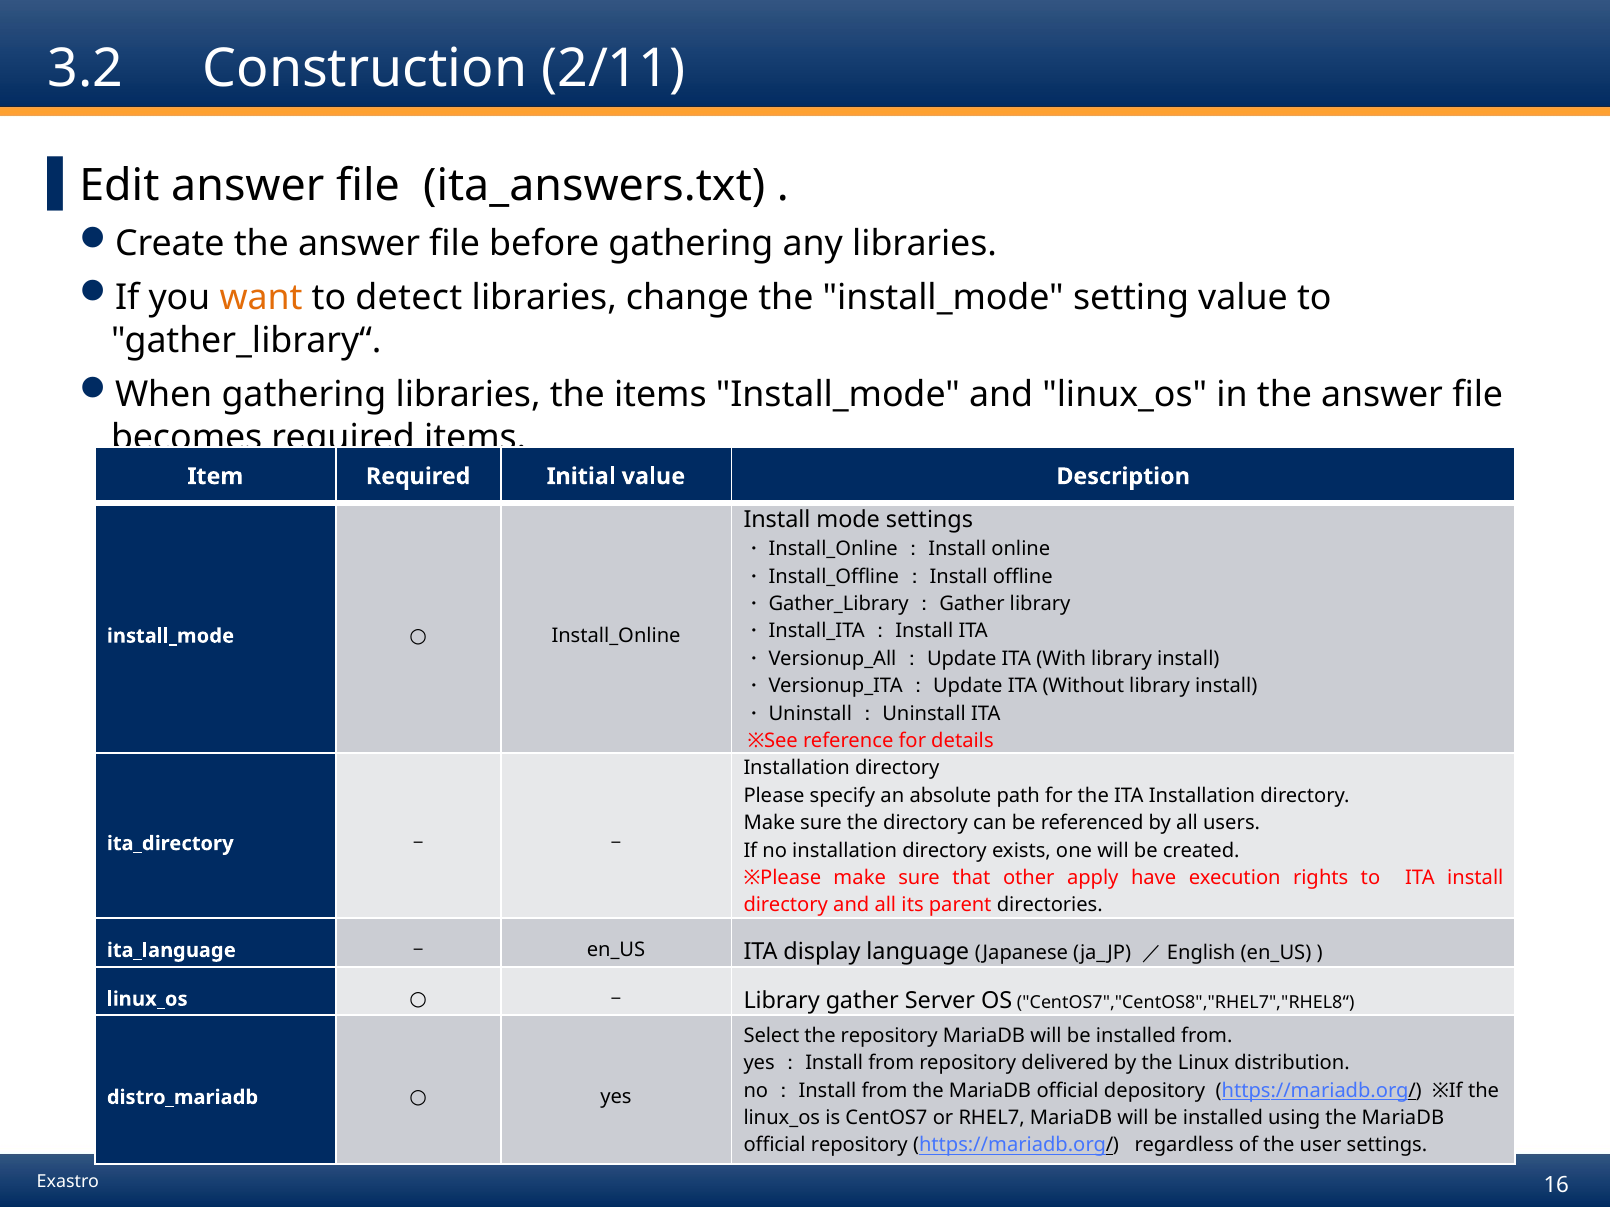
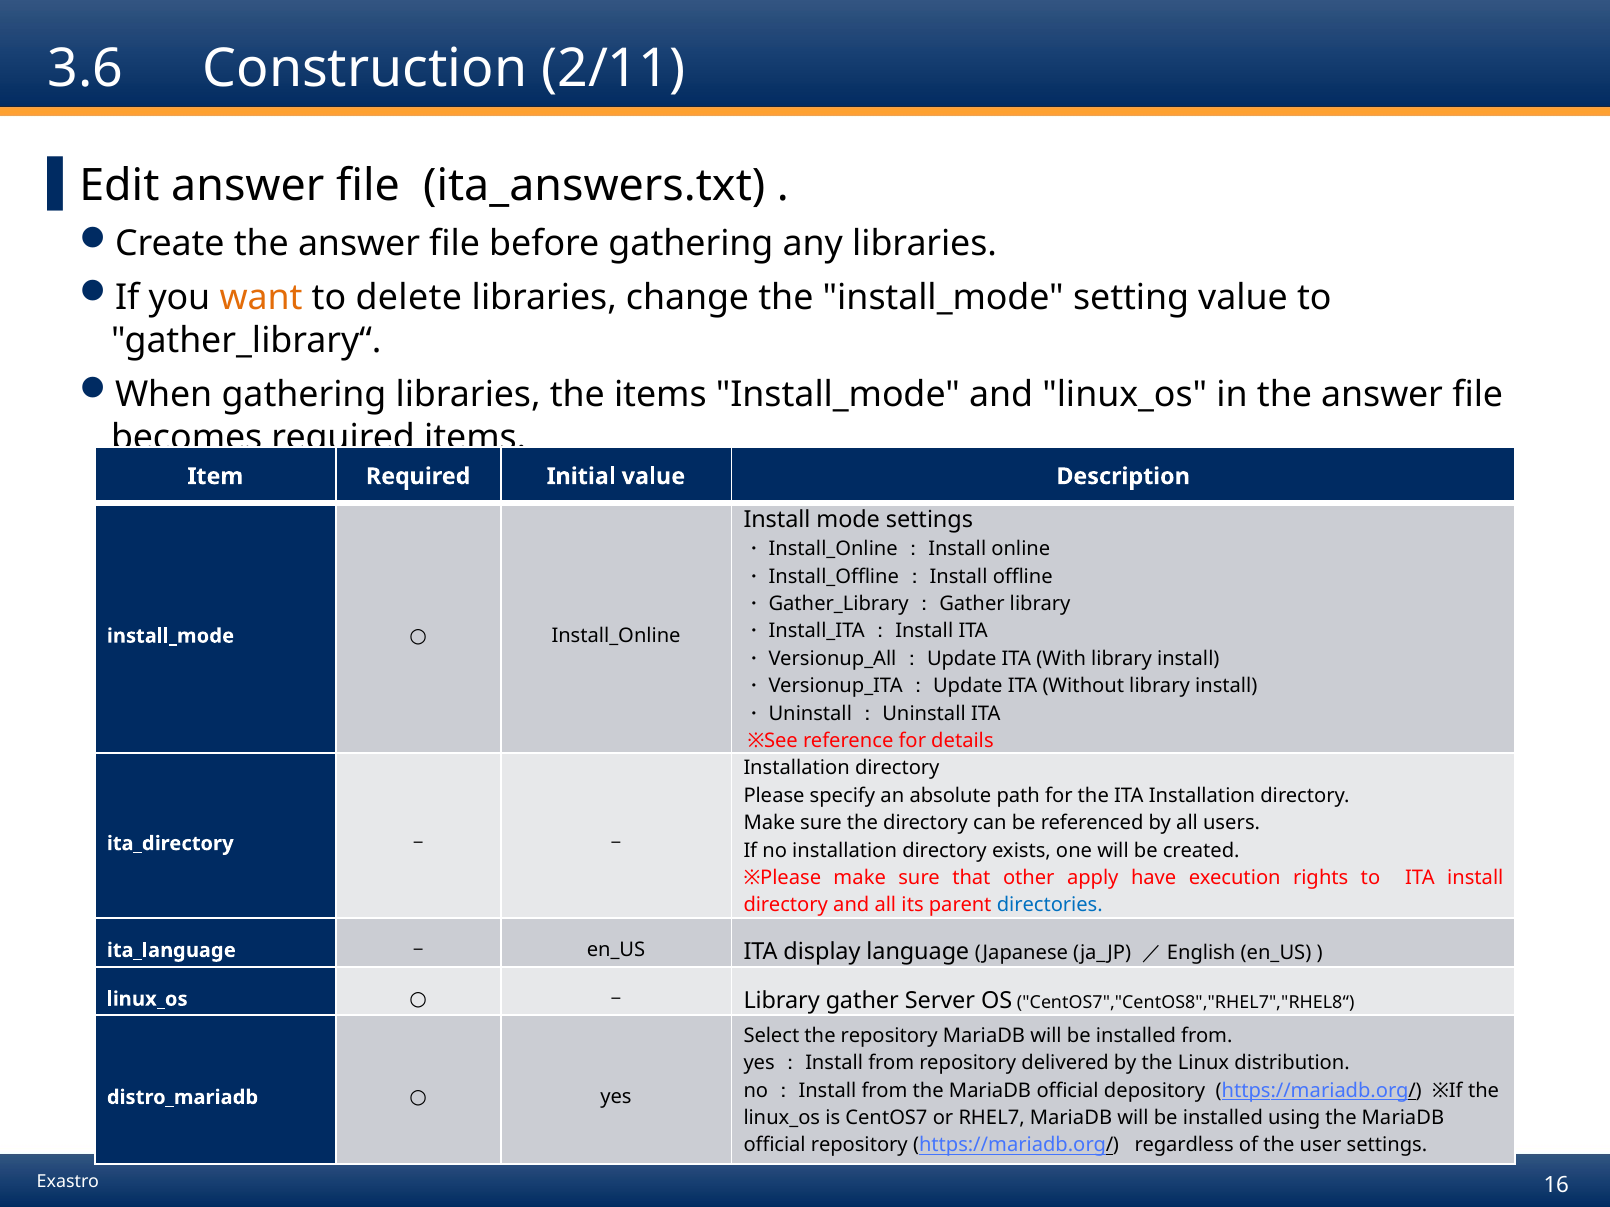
3.2: 3.2 -> 3.6
detect: detect -> delete
directories colour: black -> blue
